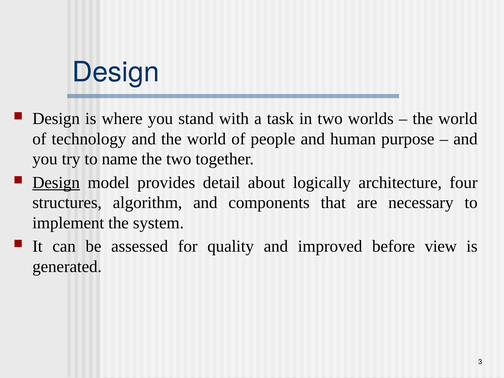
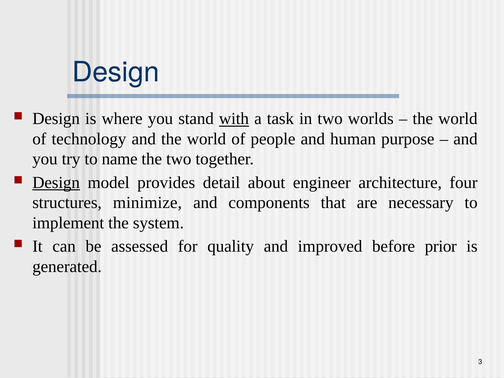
with underline: none -> present
logically: logically -> engineer
algorithm: algorithm -> minimize
view: view -> prior
